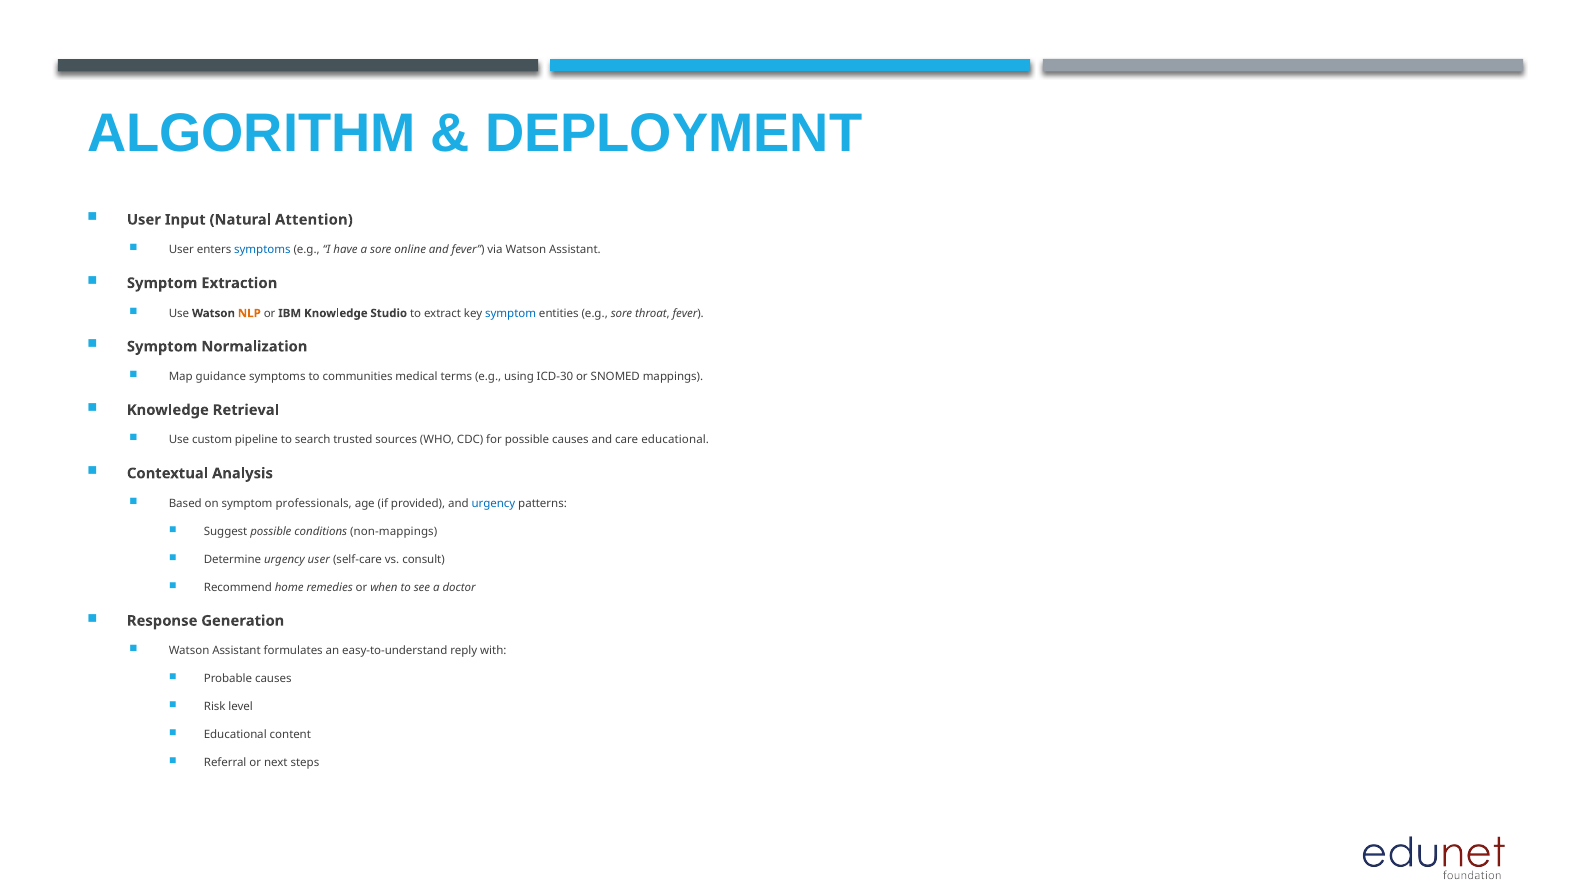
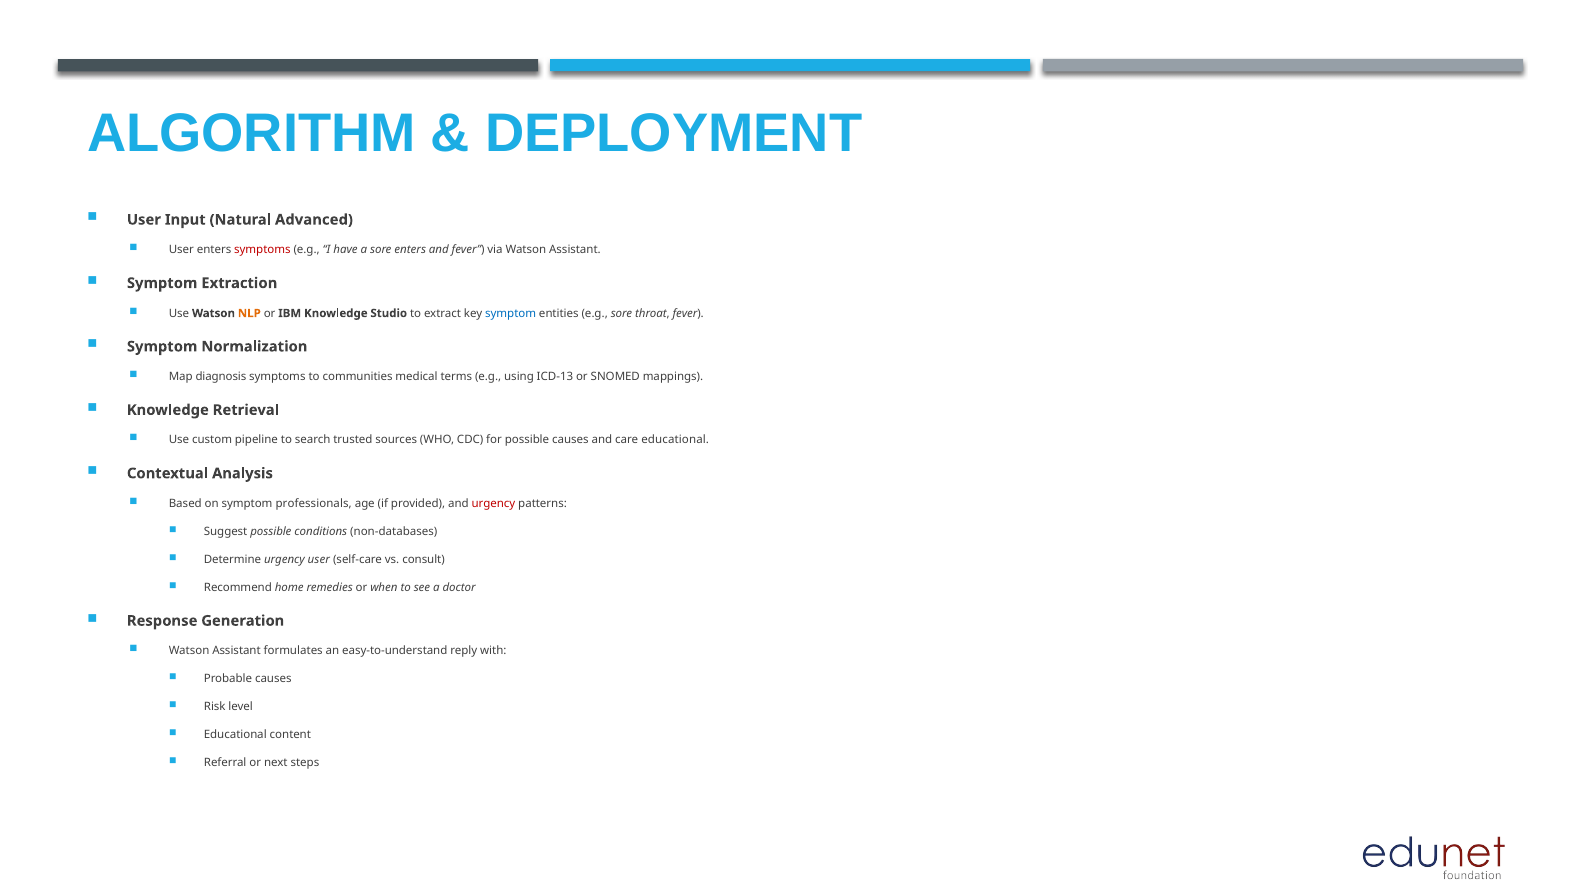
Attention: Attention -> Advanced
symptoms at (262, 250) colour: blue -> red
sore online: online -> enters
guidance: guidance -> diagnosis
ICD-30: ICD-30 -> ICD-13
urgency at (493, 504) colour: blue -> red
non-mappings: non-mappings -> non-databases
